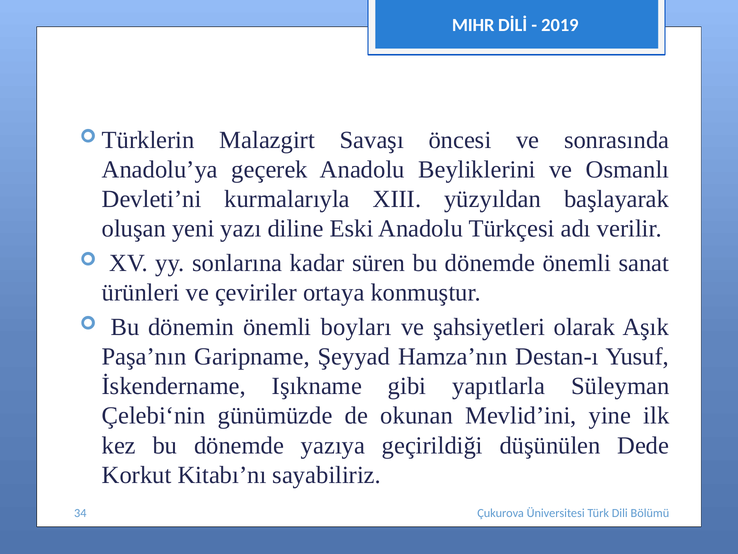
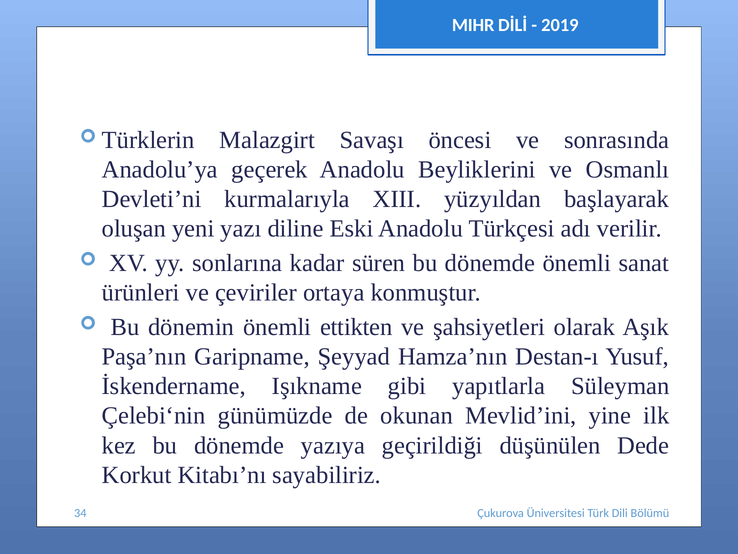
boyları: boyları -> ettikten
